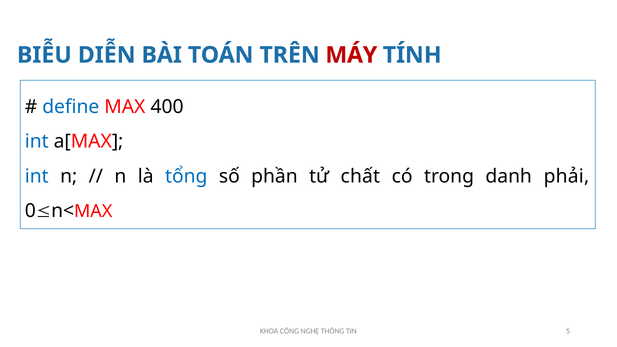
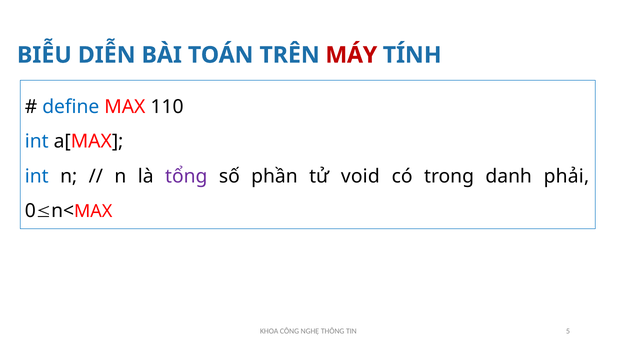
400: 400 -> 110
tổng colour: blue -> purple
chất: chất -> void
